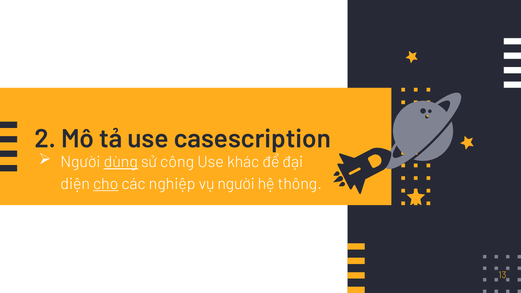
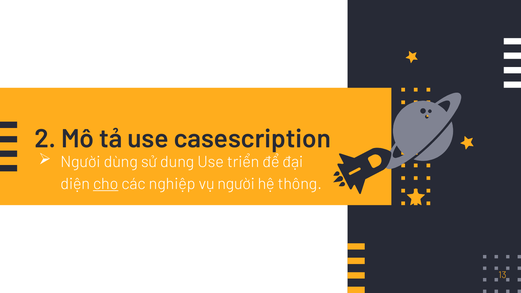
dùng underline: present -> none
công: công -> dung
khác: khác -> triển
